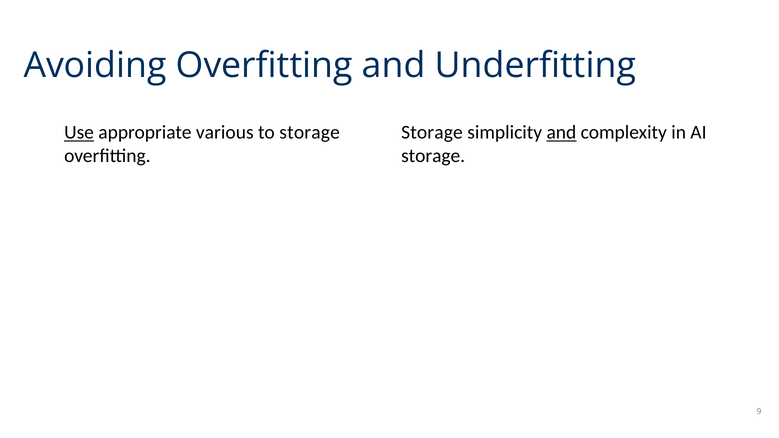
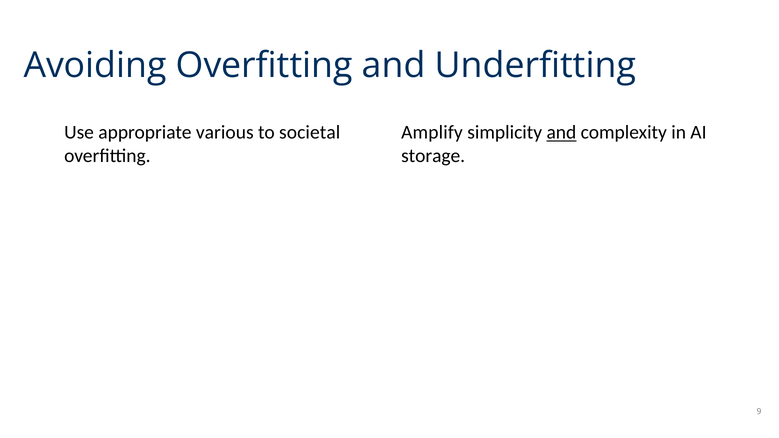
Use underline: present -> none
to storage: storage -> societal
Storage at (432, 133): Storage -> Amplify
